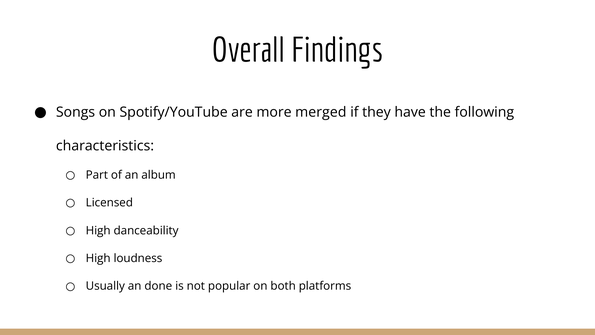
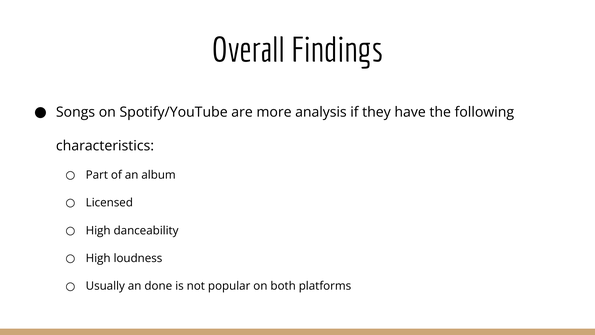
merged: merged -> analysis
